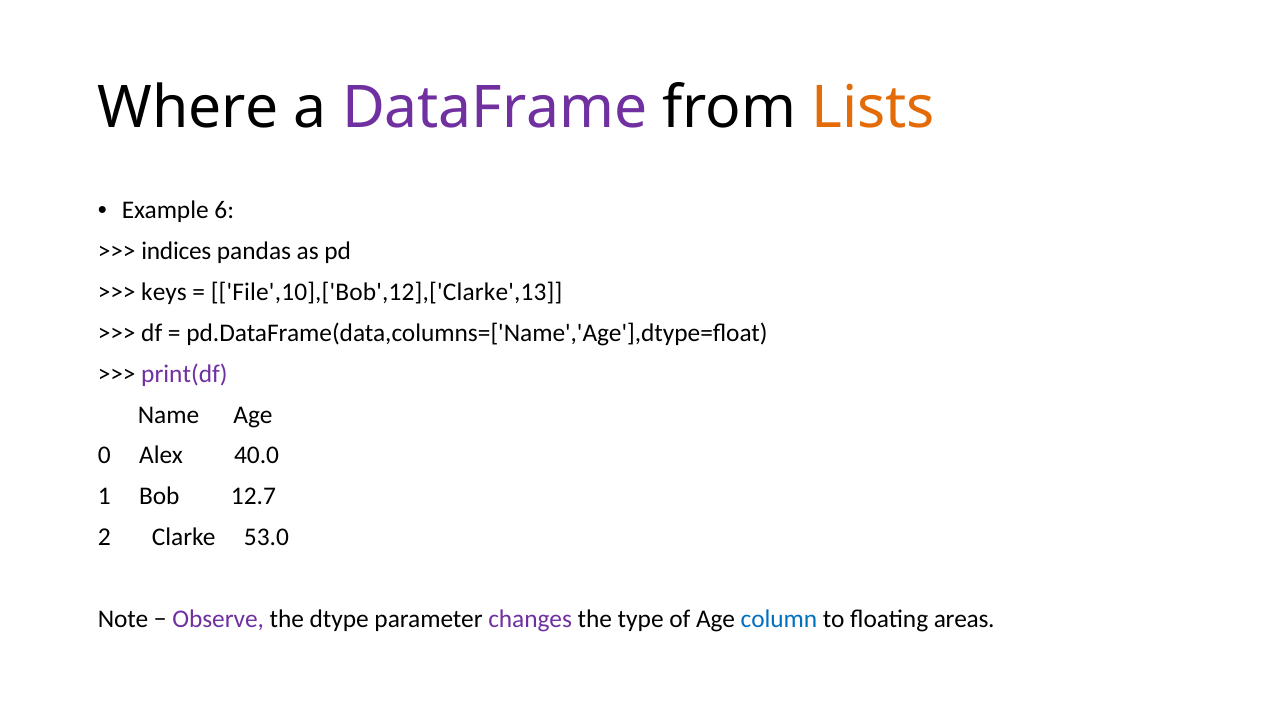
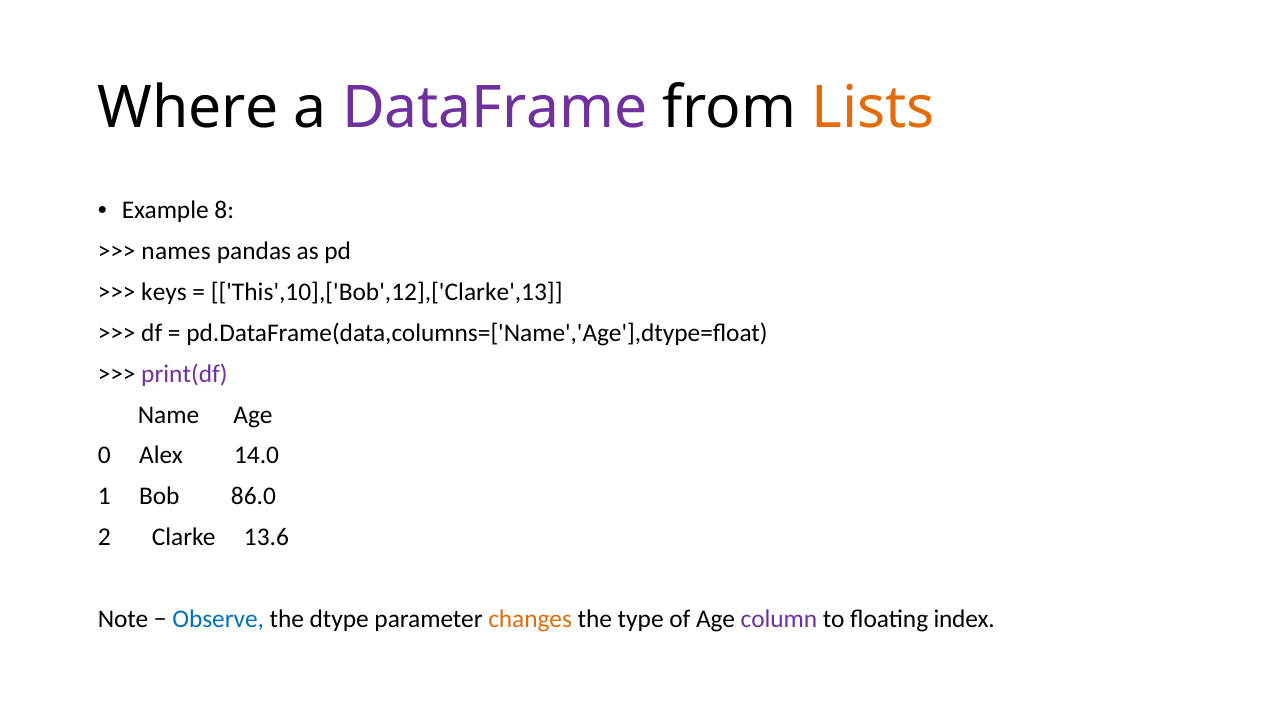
6: 6 -> 8
indices: indices -> names
File',10],['Bob',12],['Clarke',13: File',10],['Bob',12],['Clarke',13 -> This',10],['Bob',12],['Clarke',13
40.0: 40.0 -> 14.0
12.7: 12.7 -> 86.0
53.0: 53.0 -> 13.6
Observe colour: purple -> blue
changes colour: purple -> orange
column colour: blue -> purple
areas: areas -> index
